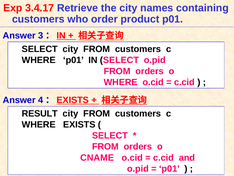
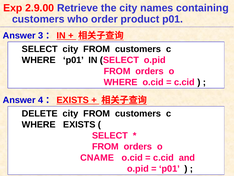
3.4.17: 3.4.17 -> 2.9.00
RESULT: RESULT -> DELETE
